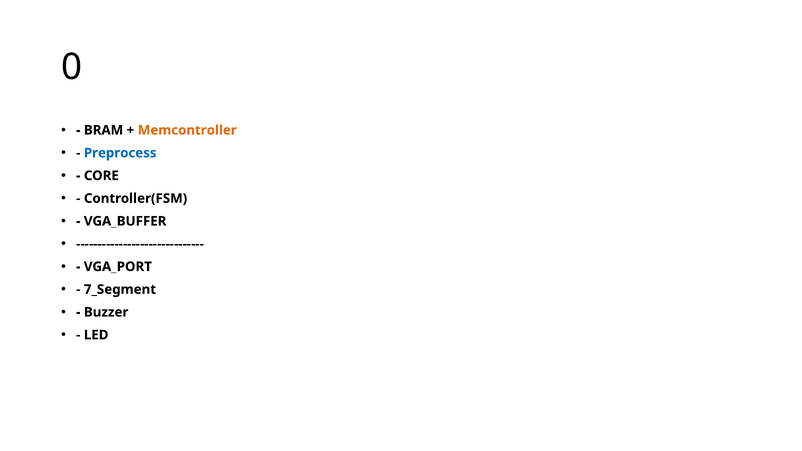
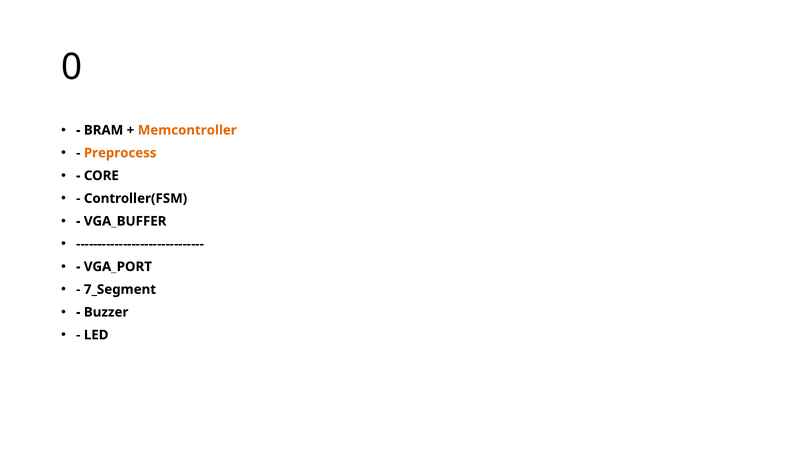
Preprocess colour: blue -> orange
